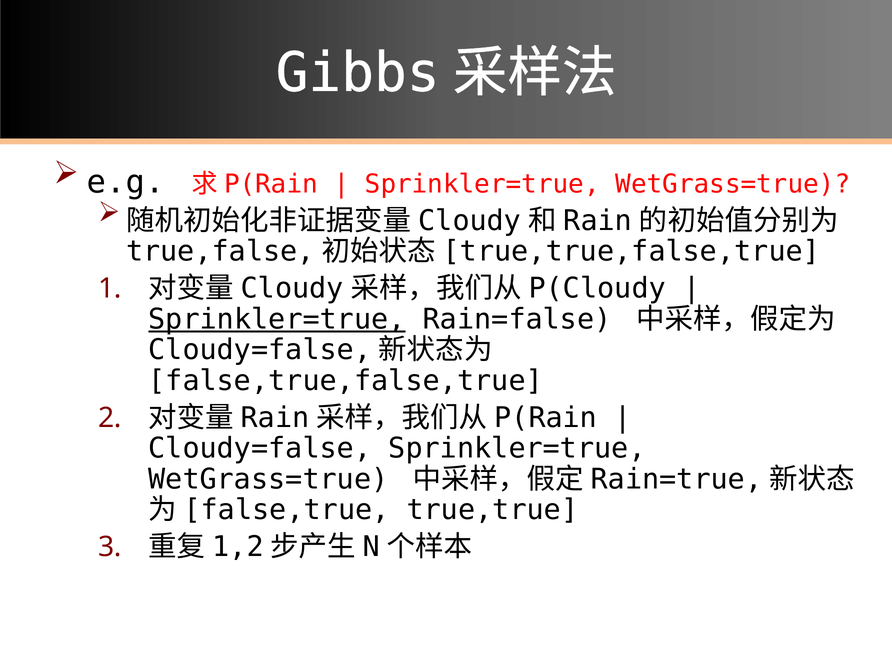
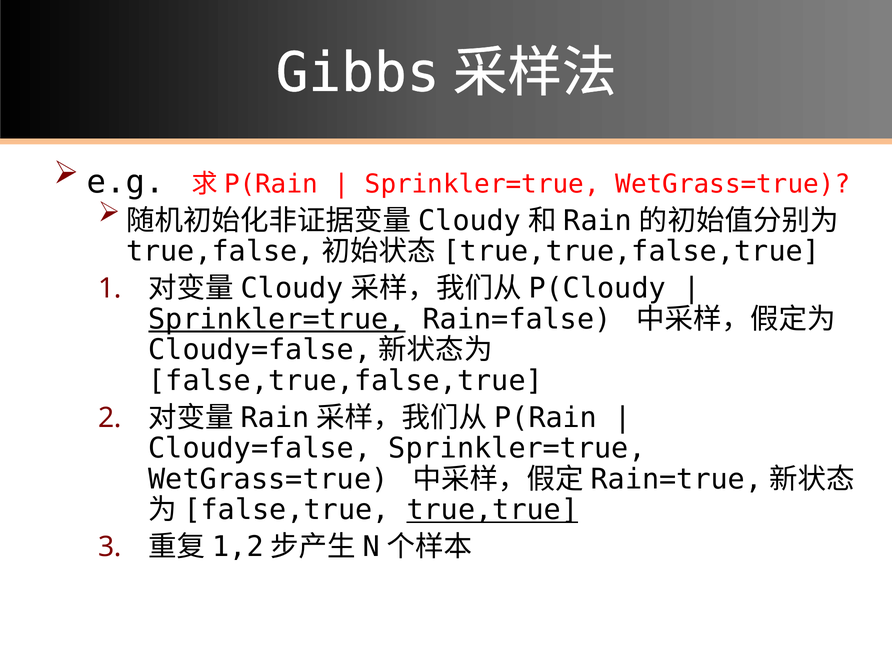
true,true underline: none -> present
